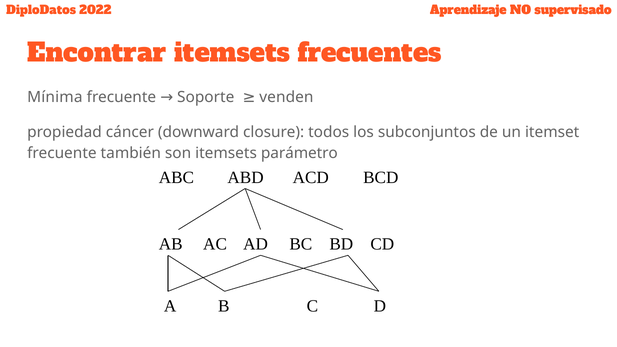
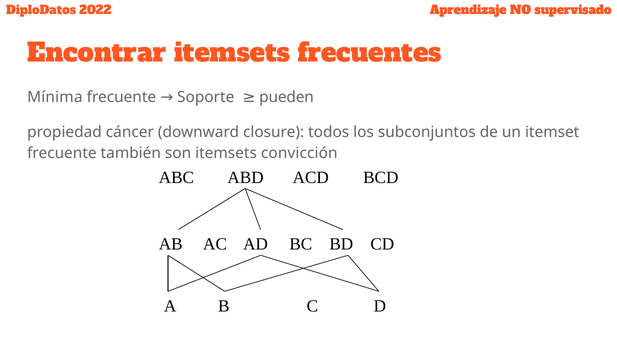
venden: venden -> pueden
parámetro: parámetro -> convicción
